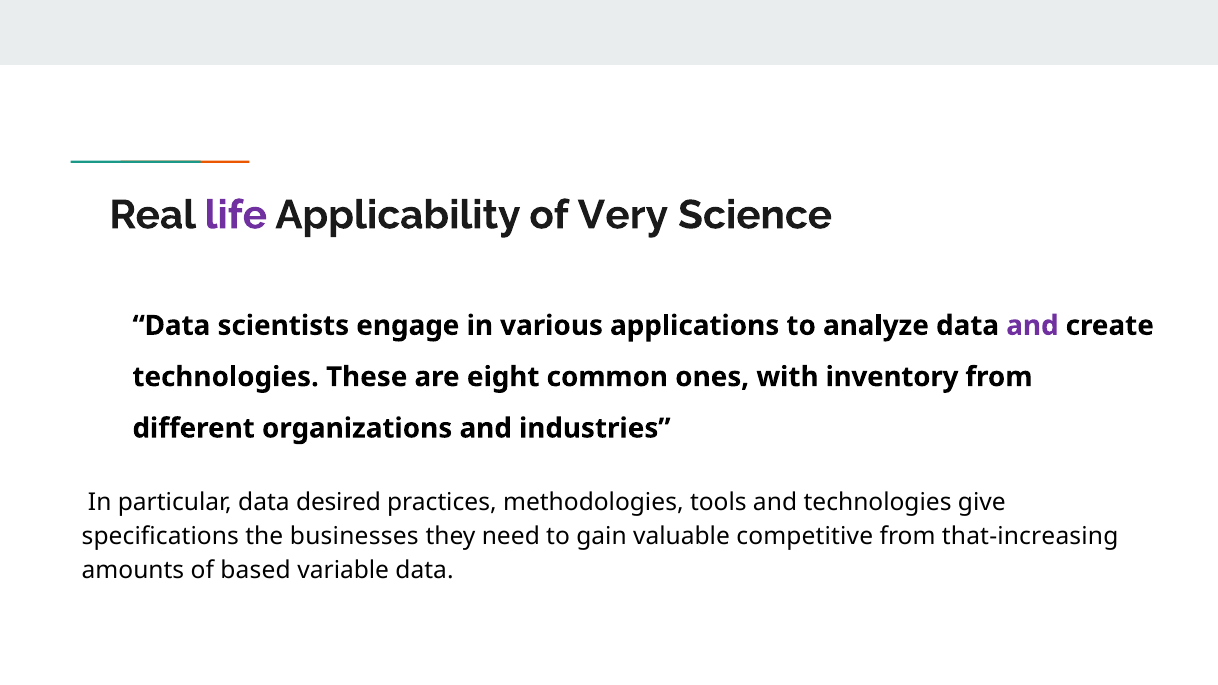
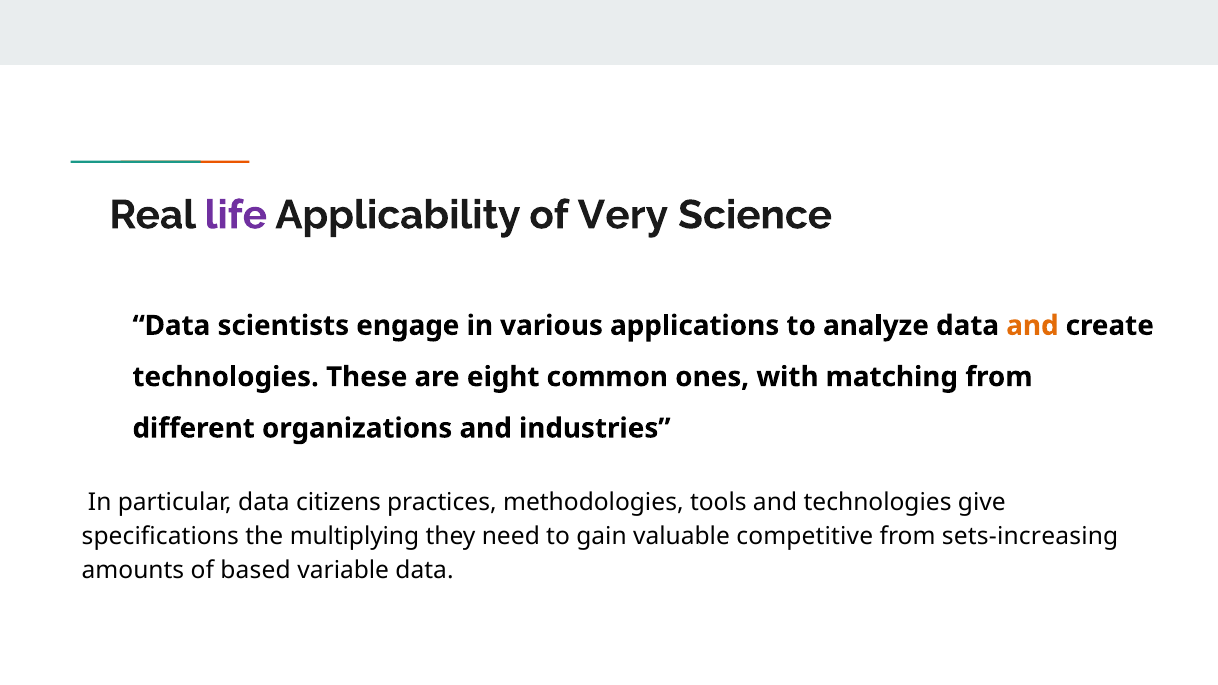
and at (1032, 326) colour: purple -> orange
inventory: inventory -> matching
desired: desired -> citizens
businesses: businesses -> multiplying
that-increasing: that-increasing -> sets-increasing
